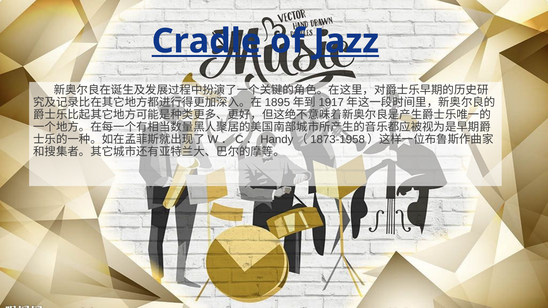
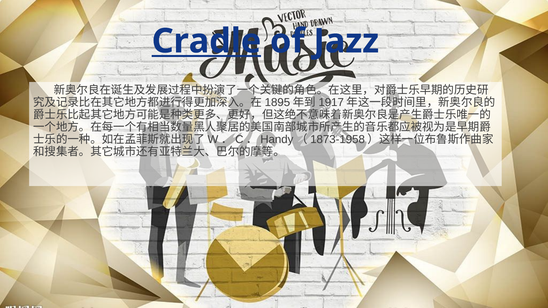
Jazz underline: present -> none
